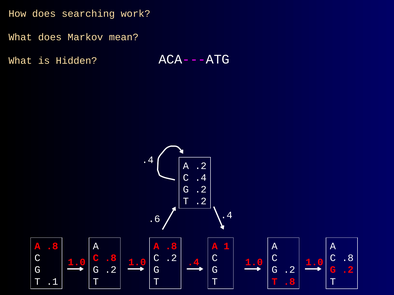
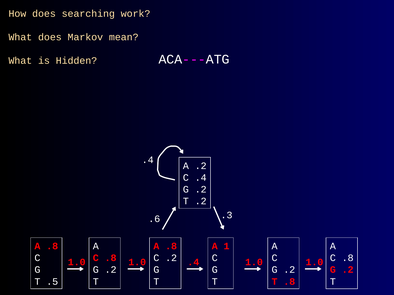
.6 .4: .4 -> .3
.1: .1 -> .5
